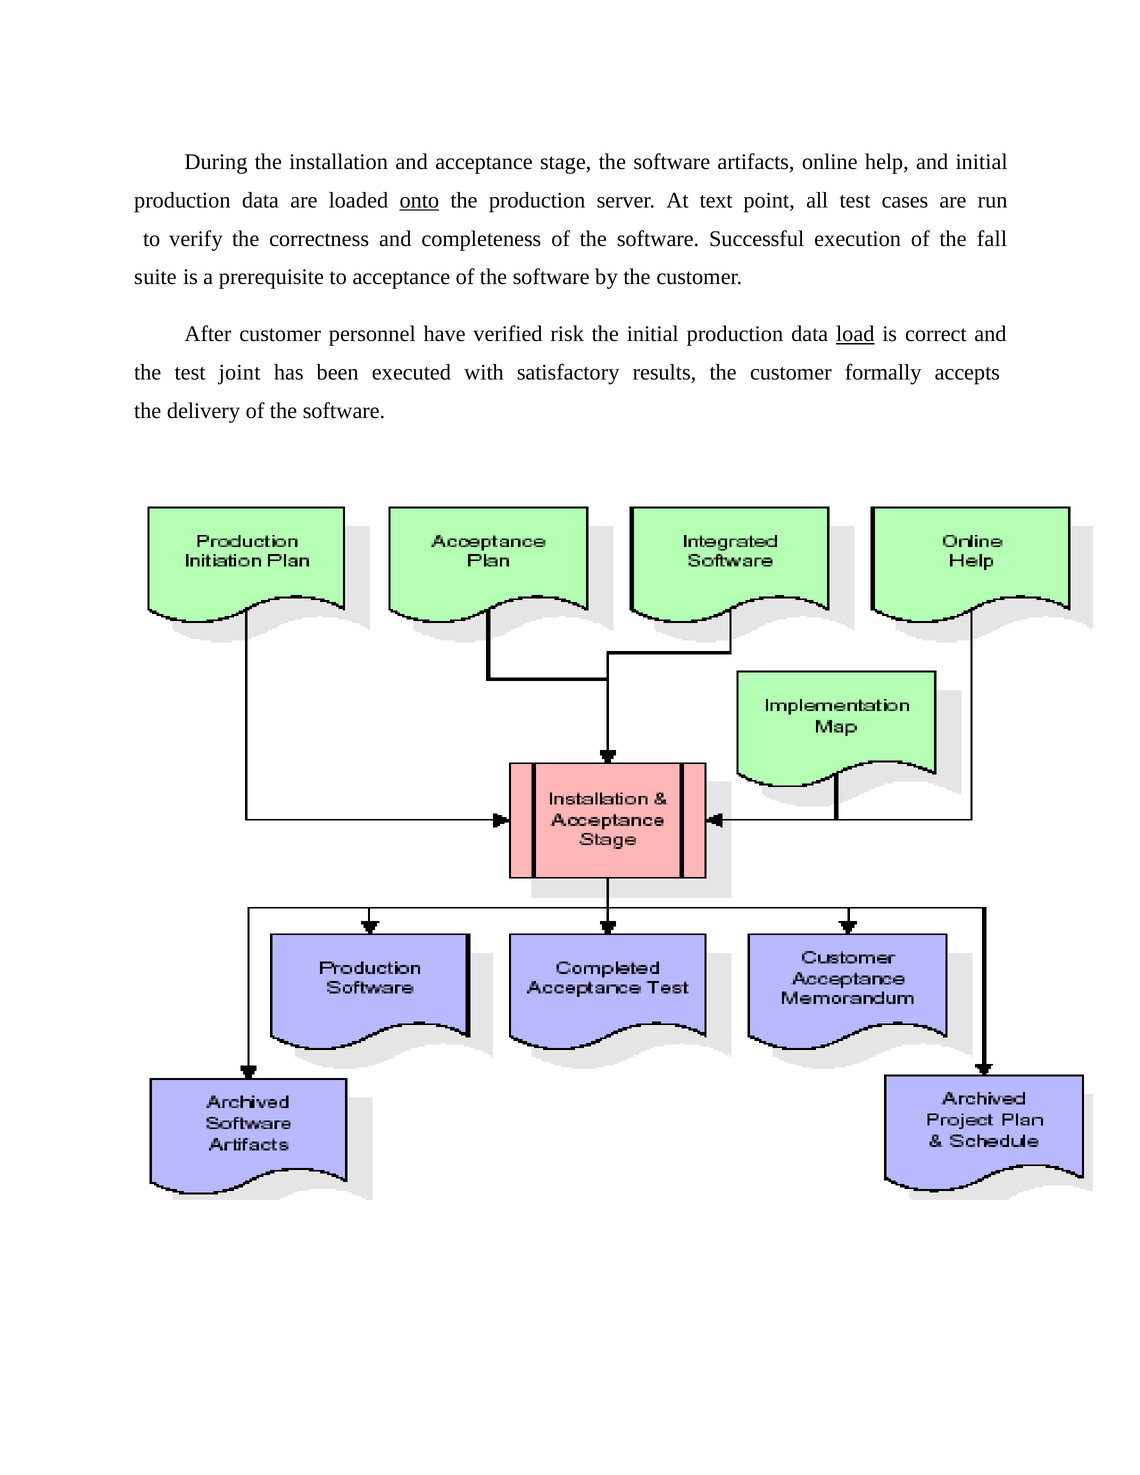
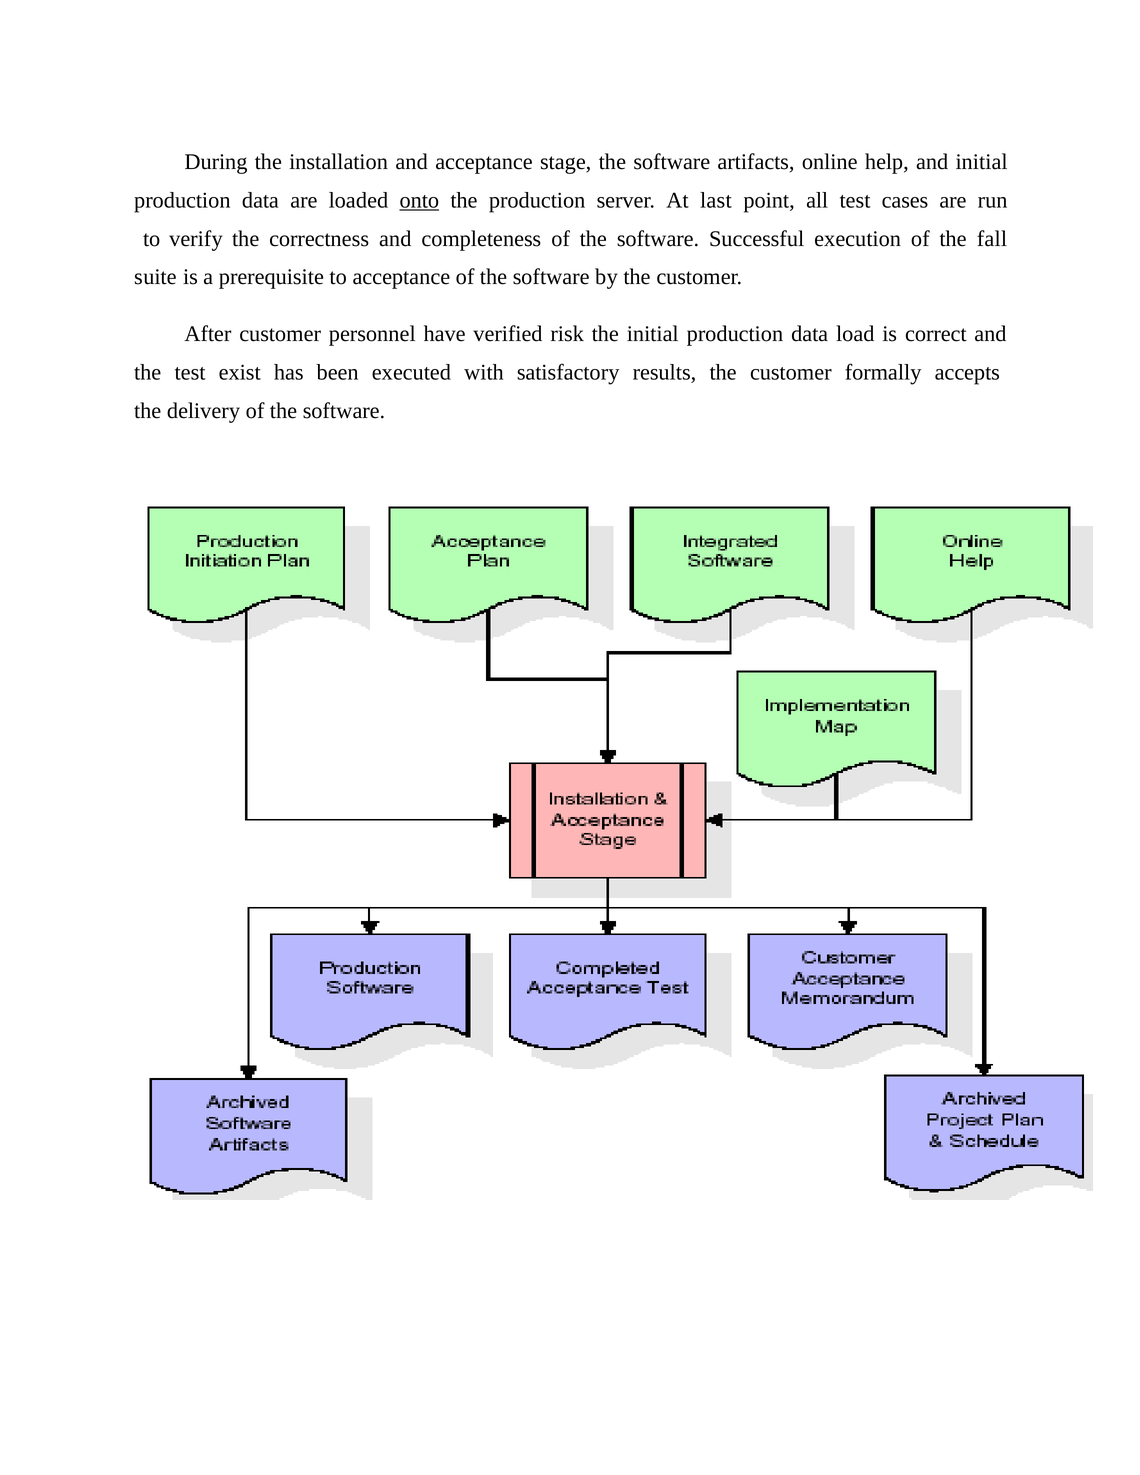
text: text -> last
load underline: present -> none
joint: joint -> exist
